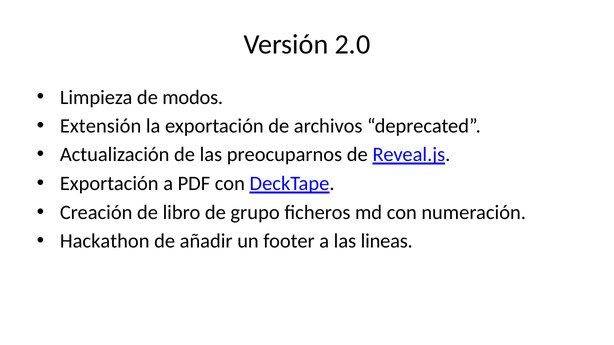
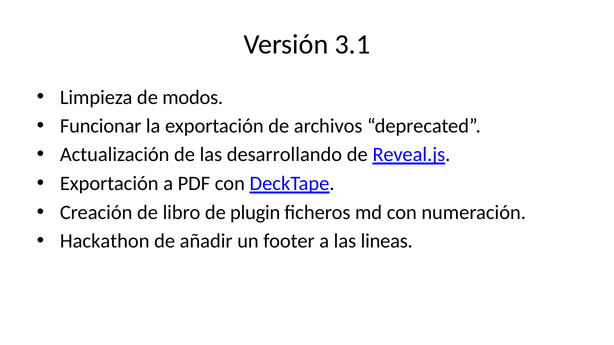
2.0: 2.0 -> 3.1
Extensión: Extensión -> Funcionar
preocuparnos: preocuparnos -> desarrollando
grupo: grupo -> plugin
